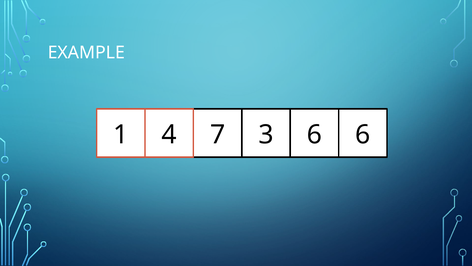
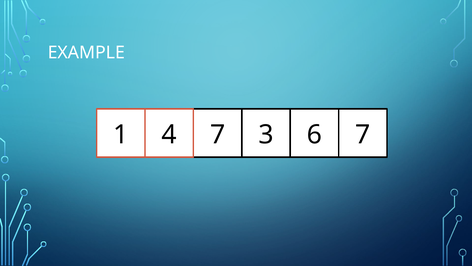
3 6: 6 -> 7
